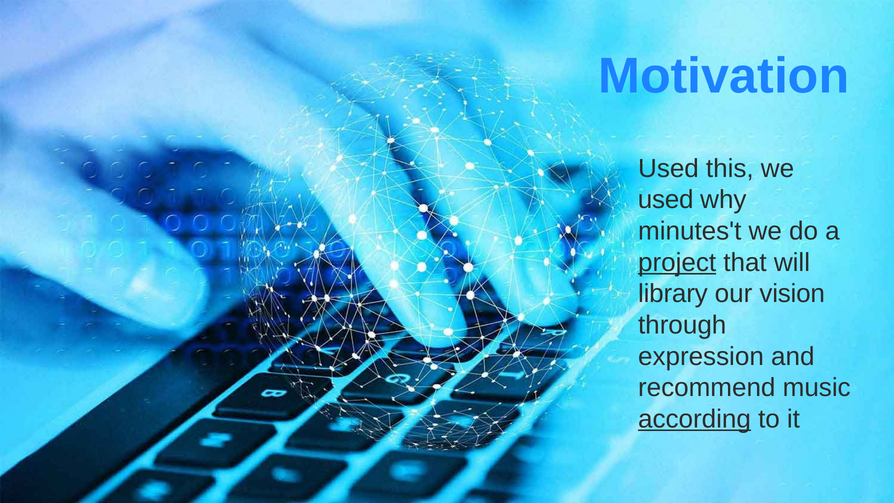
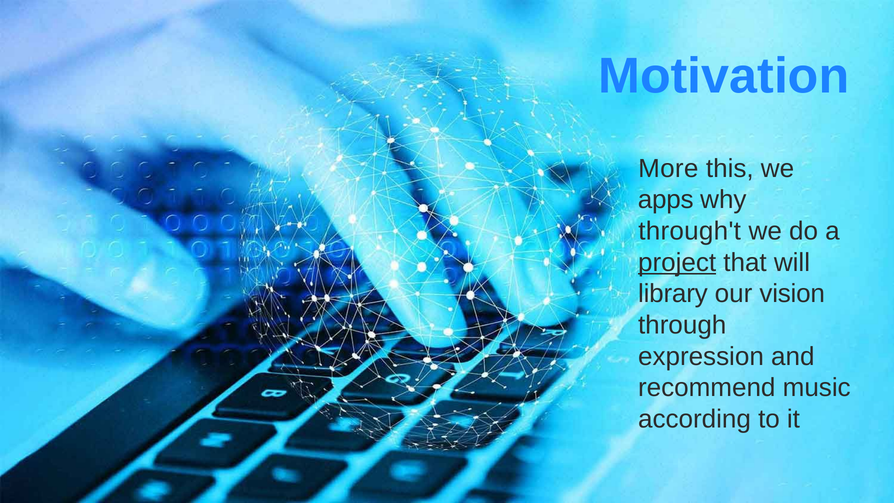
Used at (668, 169): Used -> More
used at (666, 200): used -> apps
minutes't: minutes't -> through't
according underline: present -> none
